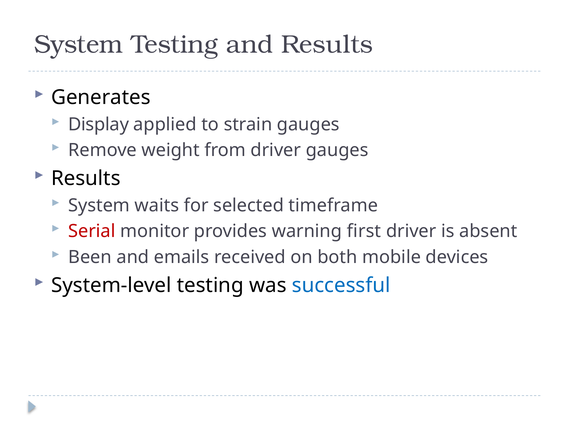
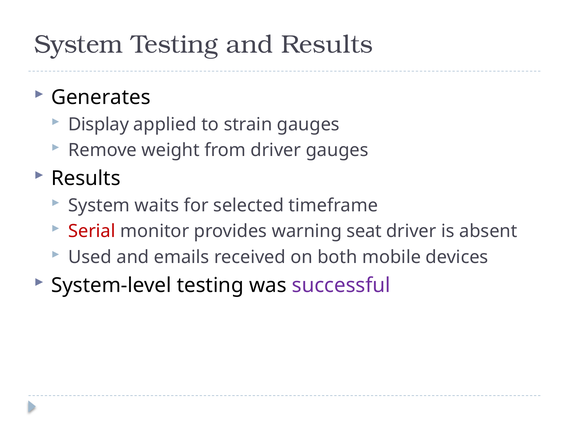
first: first -> seat
Been: Been -> Used
successful colour: blue -> purple
